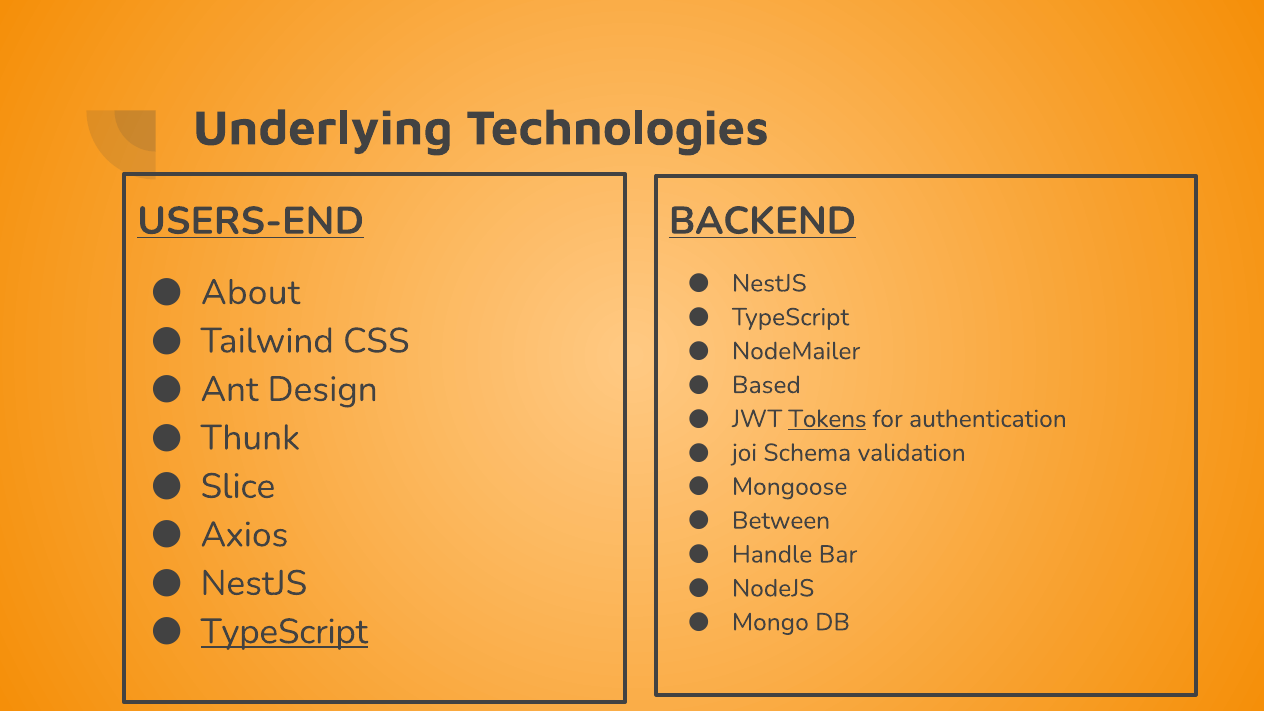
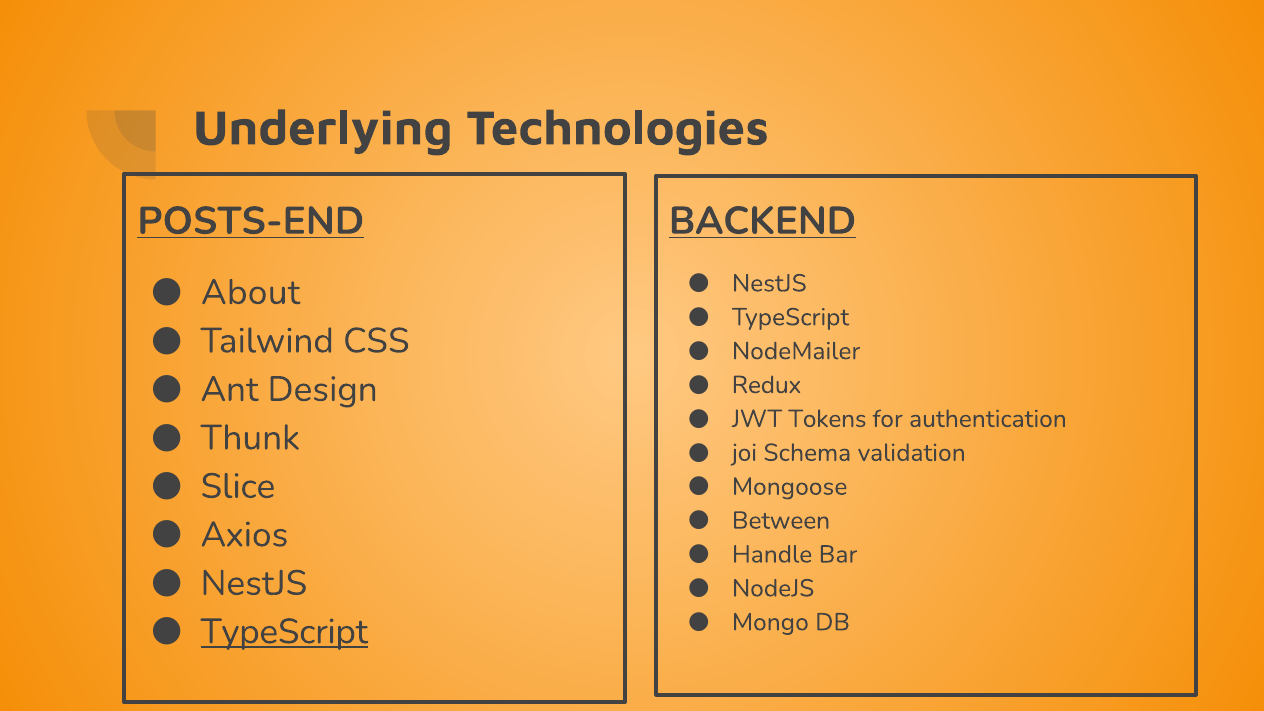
USERS-END: USERS-END -> POSTS-END
Based: Based -> Redux
Tokens underline: present -> none
